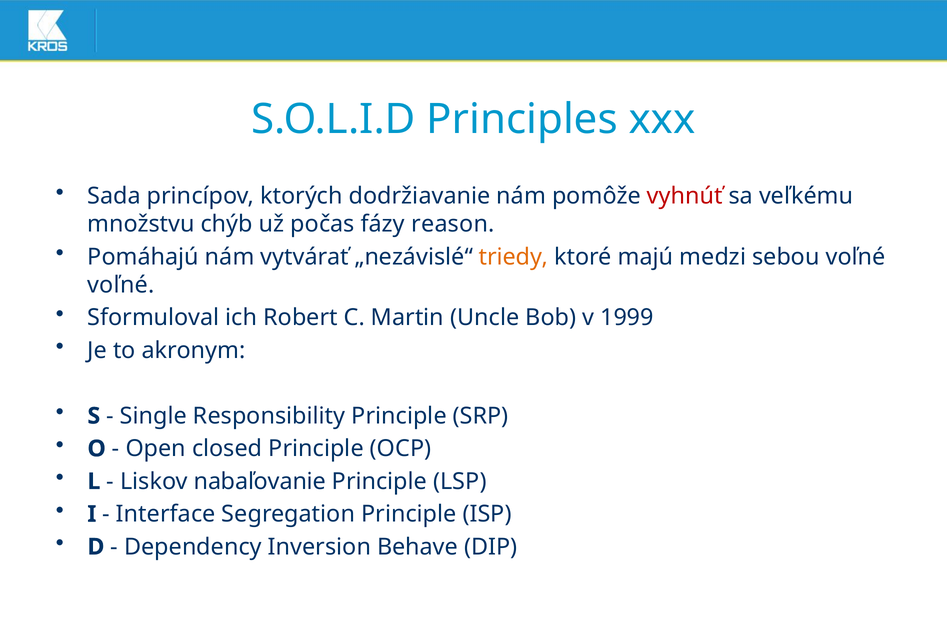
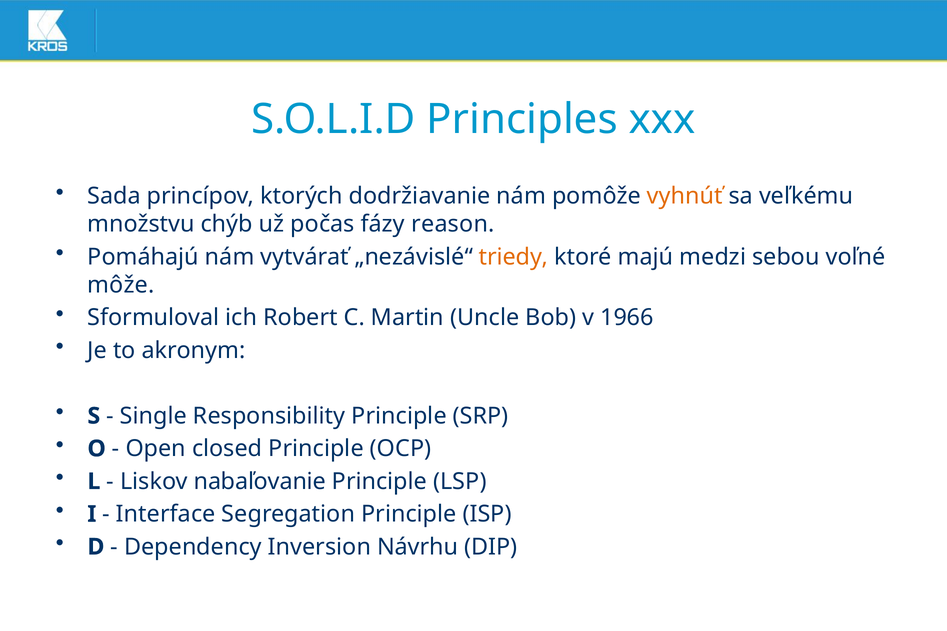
vyhnúť colour: red -> orange
voľné at (121, 285): voľné -> môže
1999: 1999 -> 1966
Behave: Behave -> Návrhu
